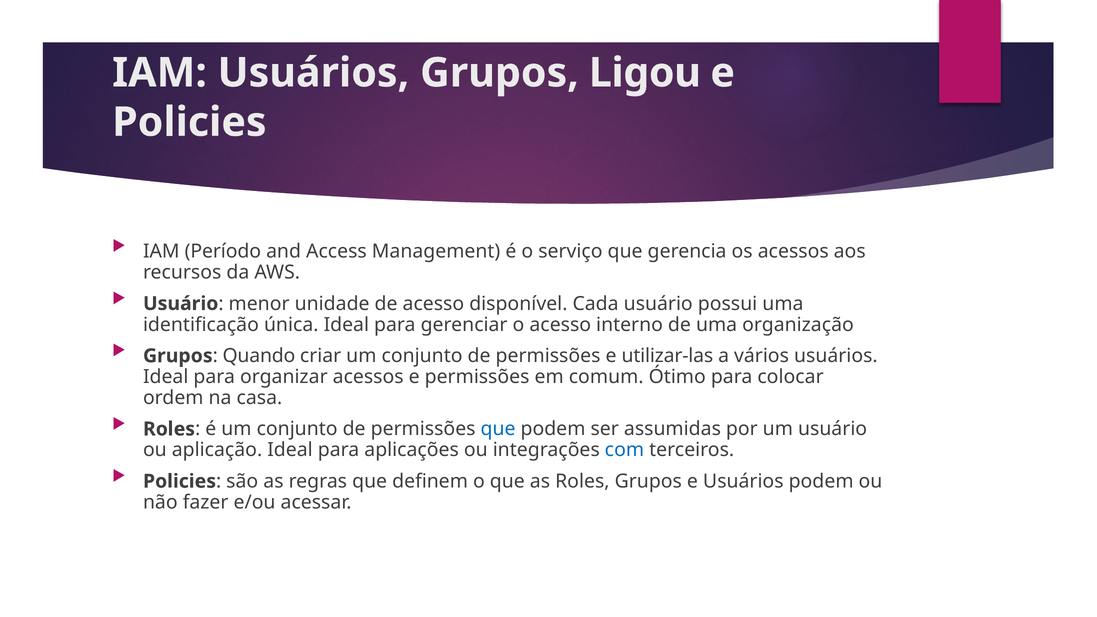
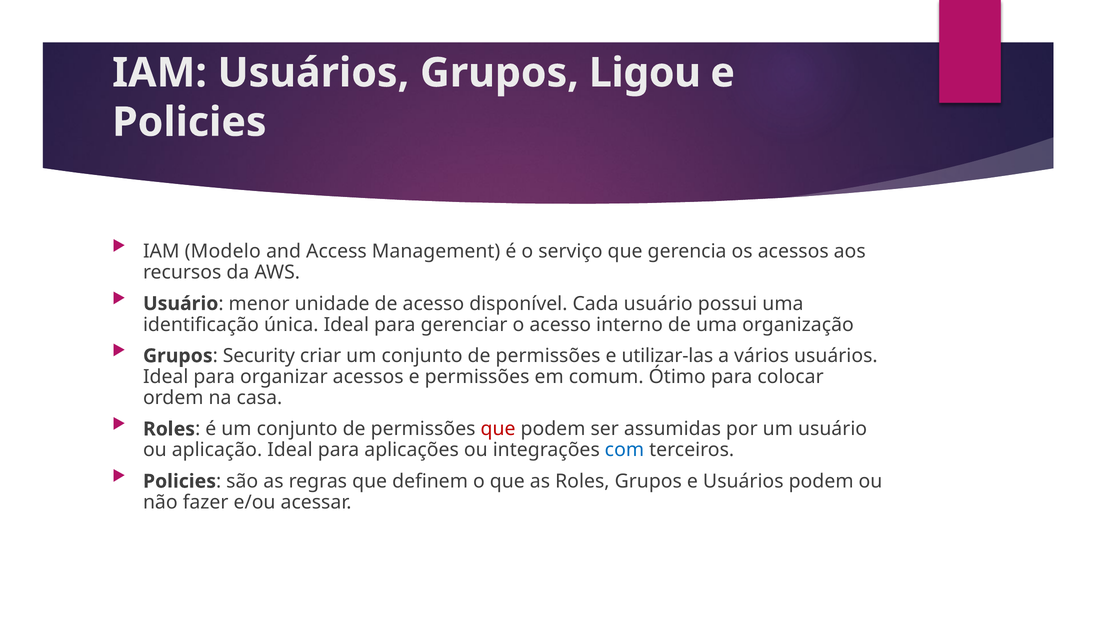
Período: Período -> Modelo
Quando: Quando -> Security
que at (498, 429) colour: blue -> red
